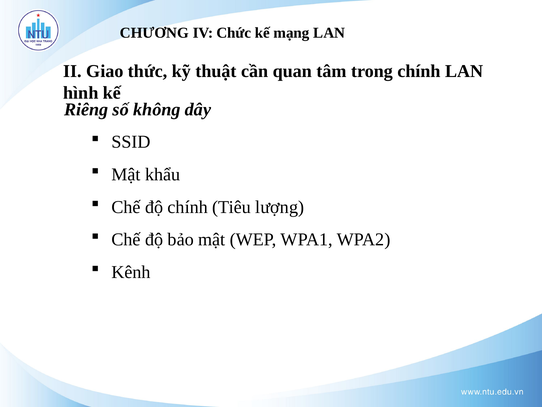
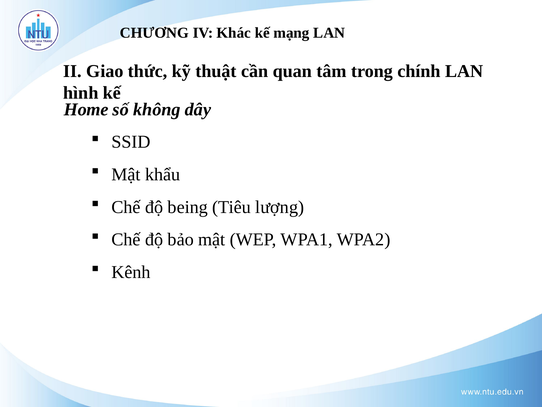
Chức: Chức -> Khác
Riêng: Riêng -> Home
độ chính: chính -> being
